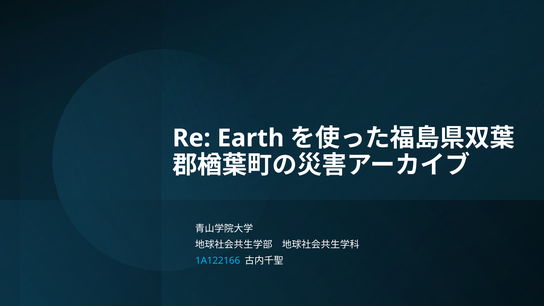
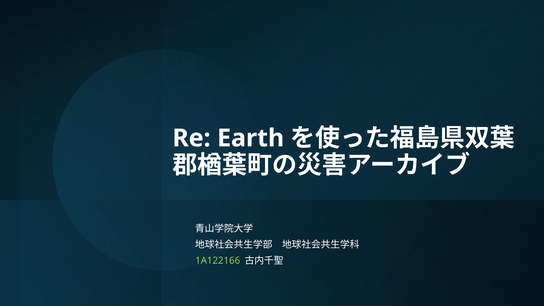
1A122166 colour: light blue -> light green
